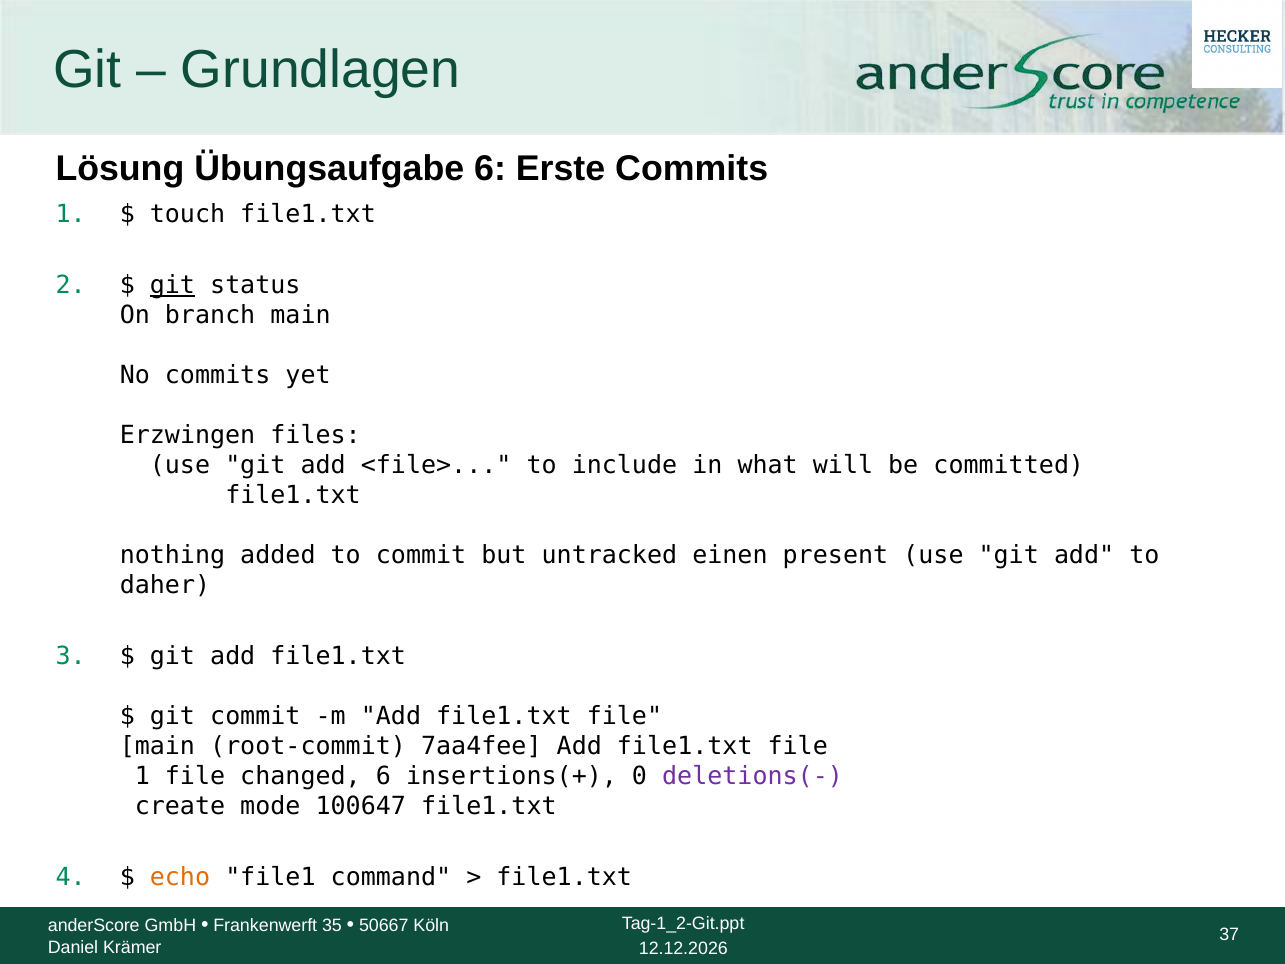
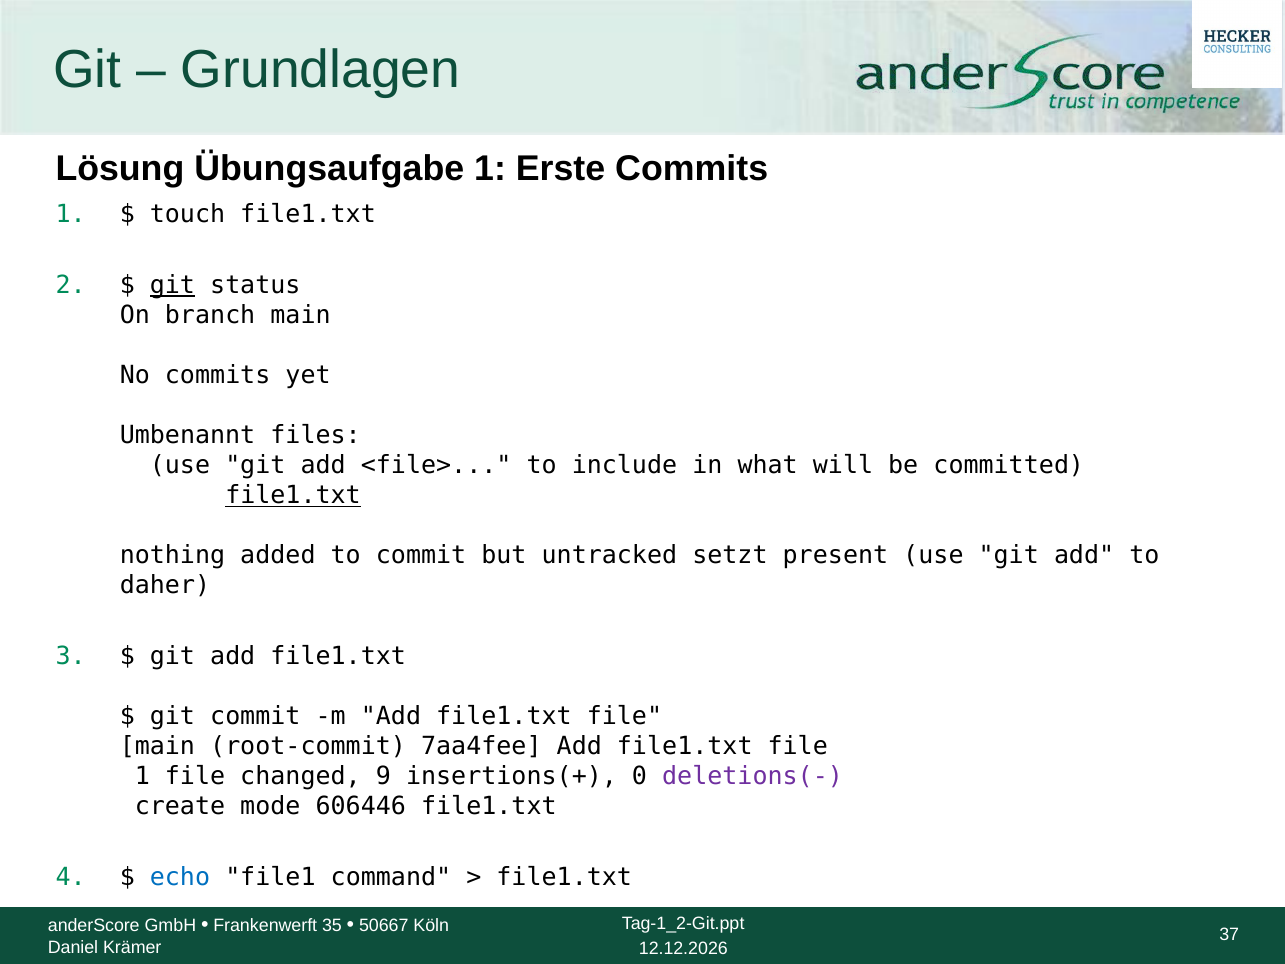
Übungsaufgabe 6: 6 -> 1
Erzwingen: Erzwingen -> Umbenannt
file1.txt at (293, 495) underline: none -> present
einen: einen -> setzt
changed 6: 6 -> 9
100647: 100647 -> 606446
echo colour: orange -> blue
